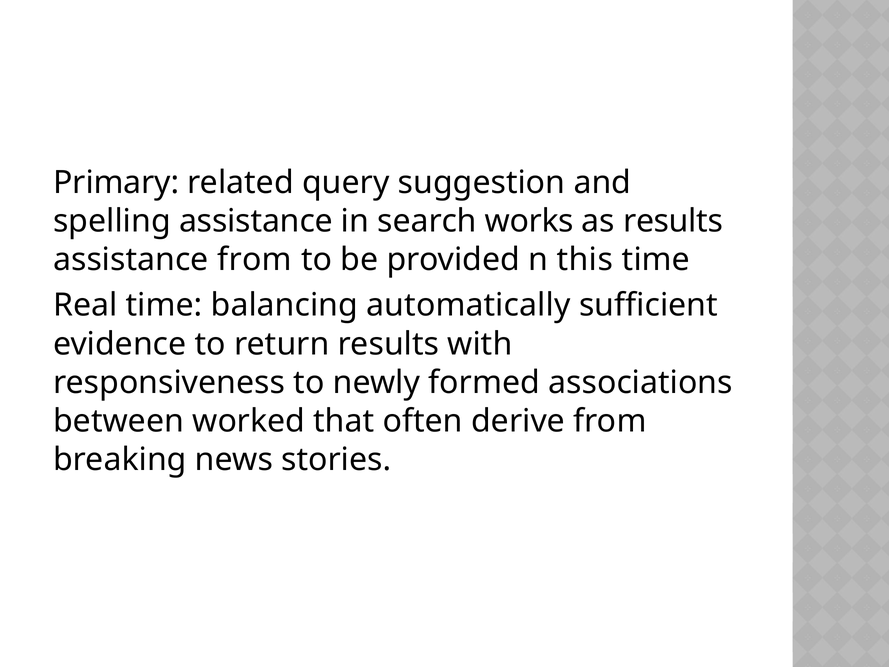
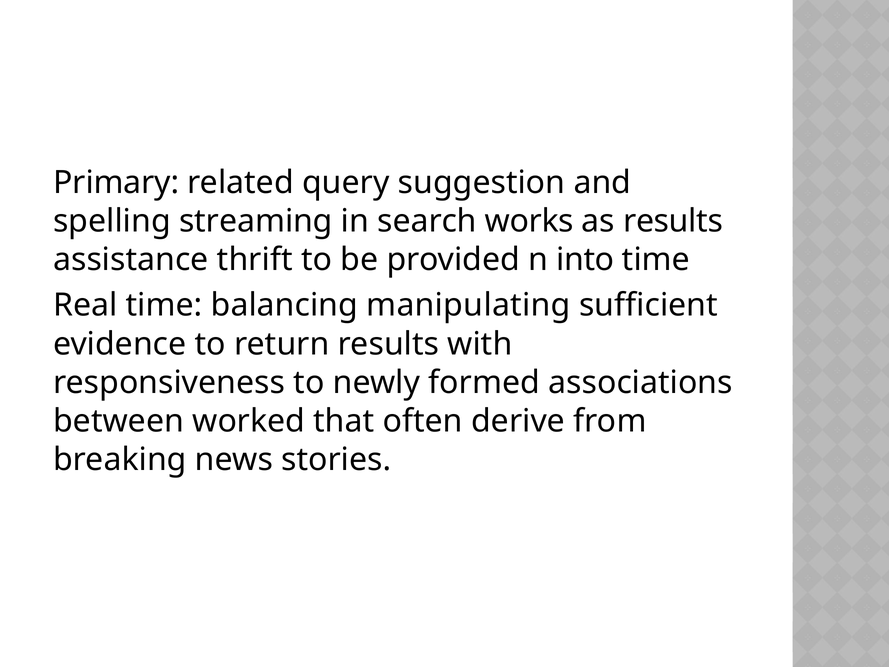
spelling assistance: assistance -> streaming
assistance from: from -> thrift
this: this -> into
automatically: automatically -> manipulating
